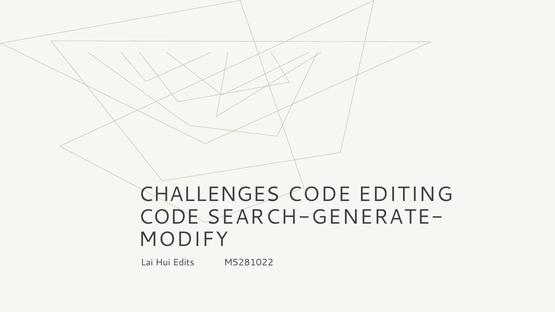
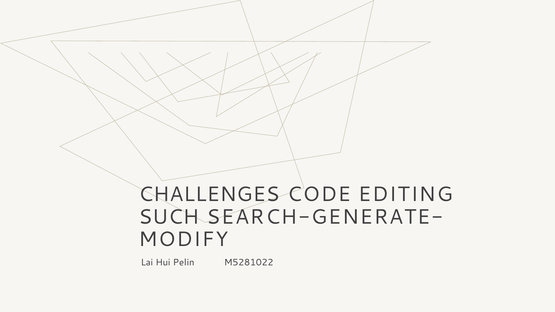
CODE at (169, 217): CODE -> SUCH
Edits: Edits -> Pelin
